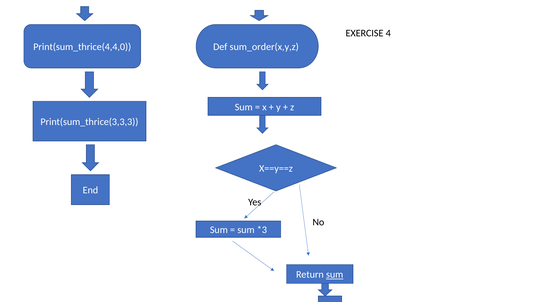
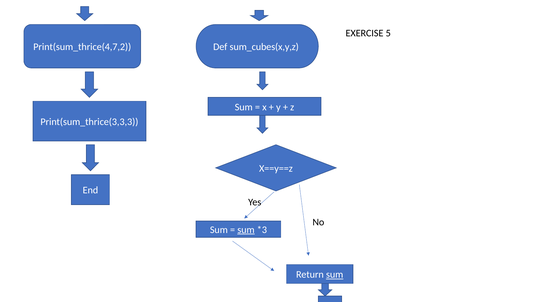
4: 4 -> 5
Print(sum_thrice(4,4,0: Print(sum_thrice(4,4,0 -> Print(sum_thrice(4,7,2
sum_order(x,y,z: sum_order(x,y,z -> sum_cubes(x,y,z
sum at (246, 229) underline: none -> present
